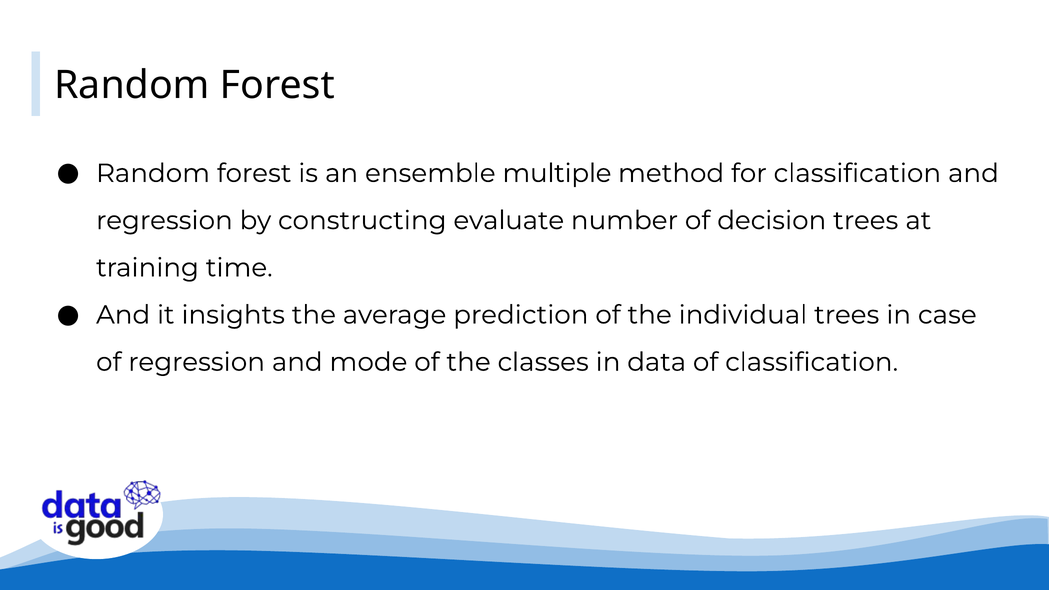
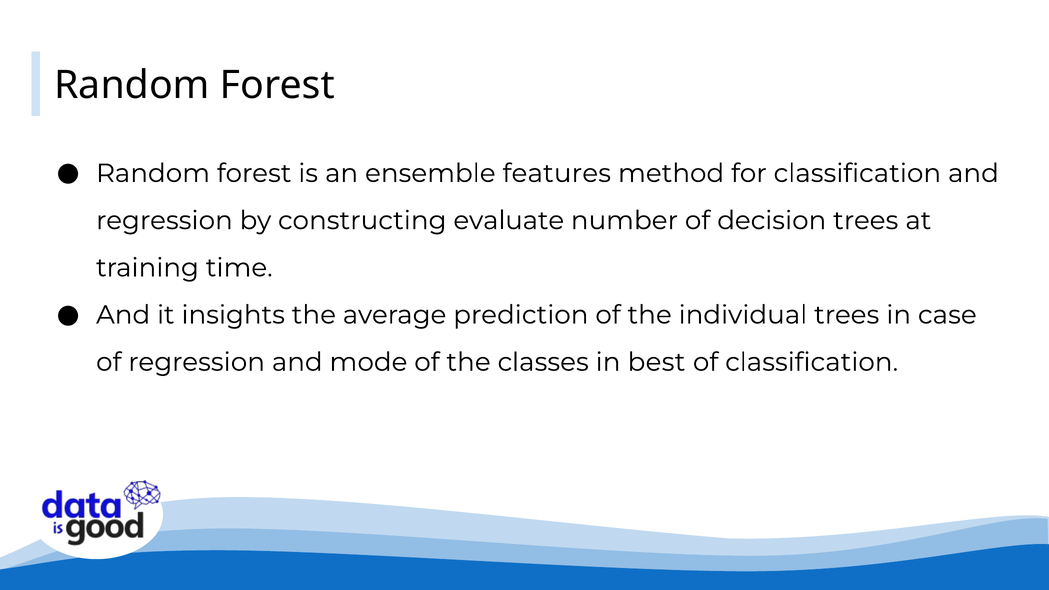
multiple: multiple -> features
data: data -> best
